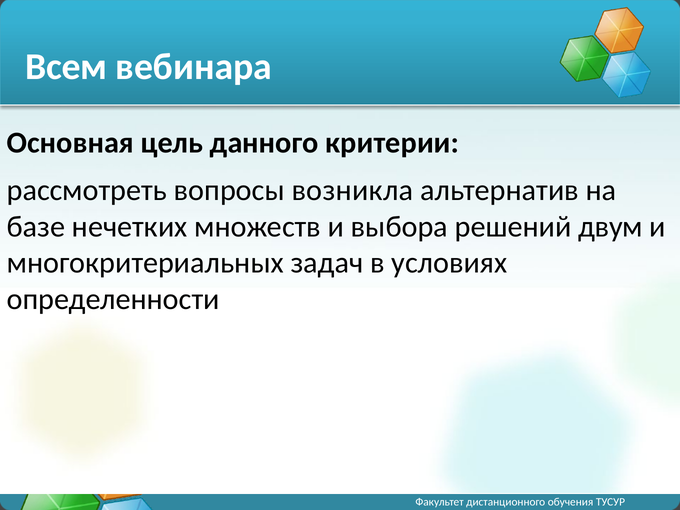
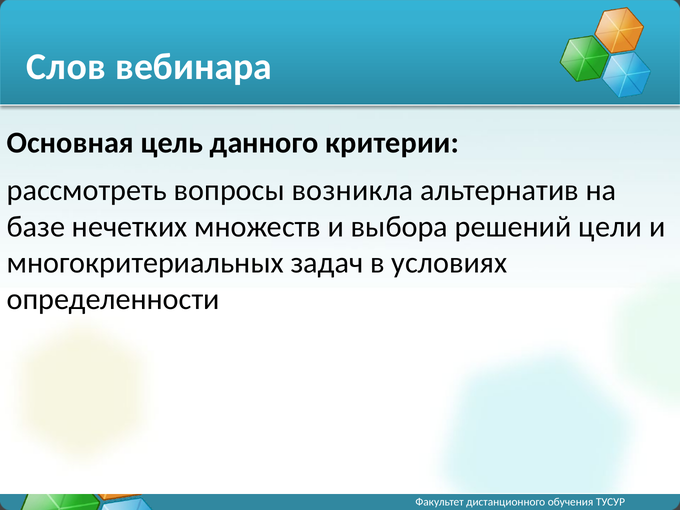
Всем: Всем -> Слов
двум: двум -> цели
